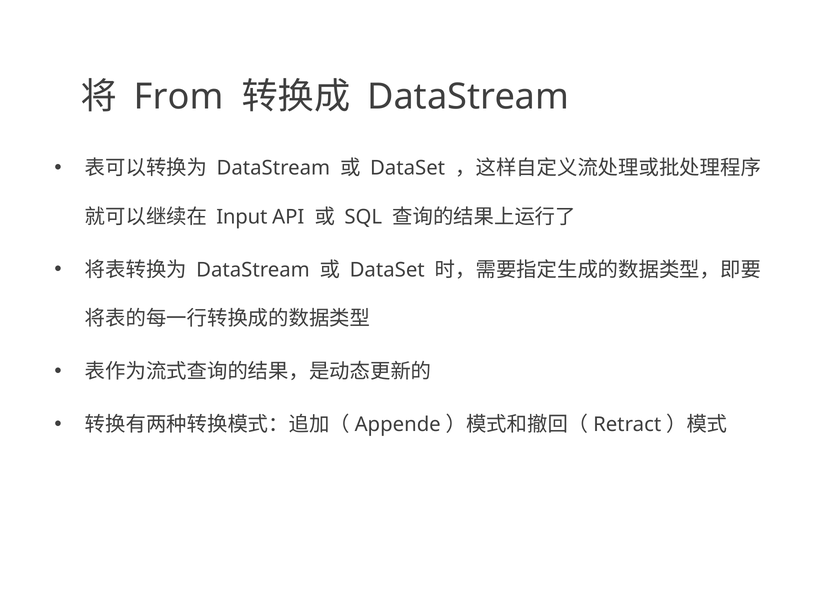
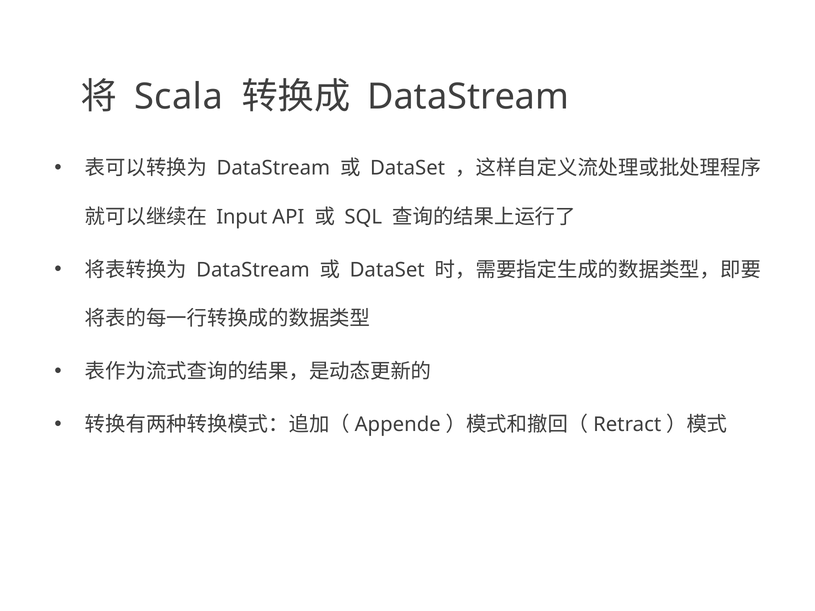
From: From -> Scala
